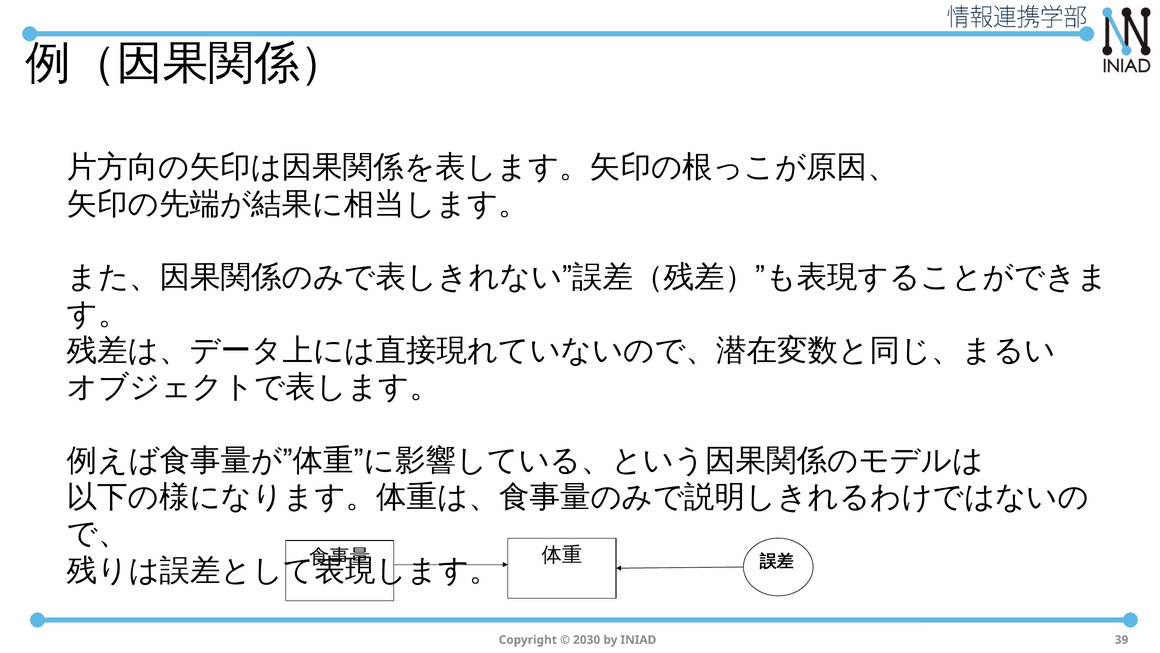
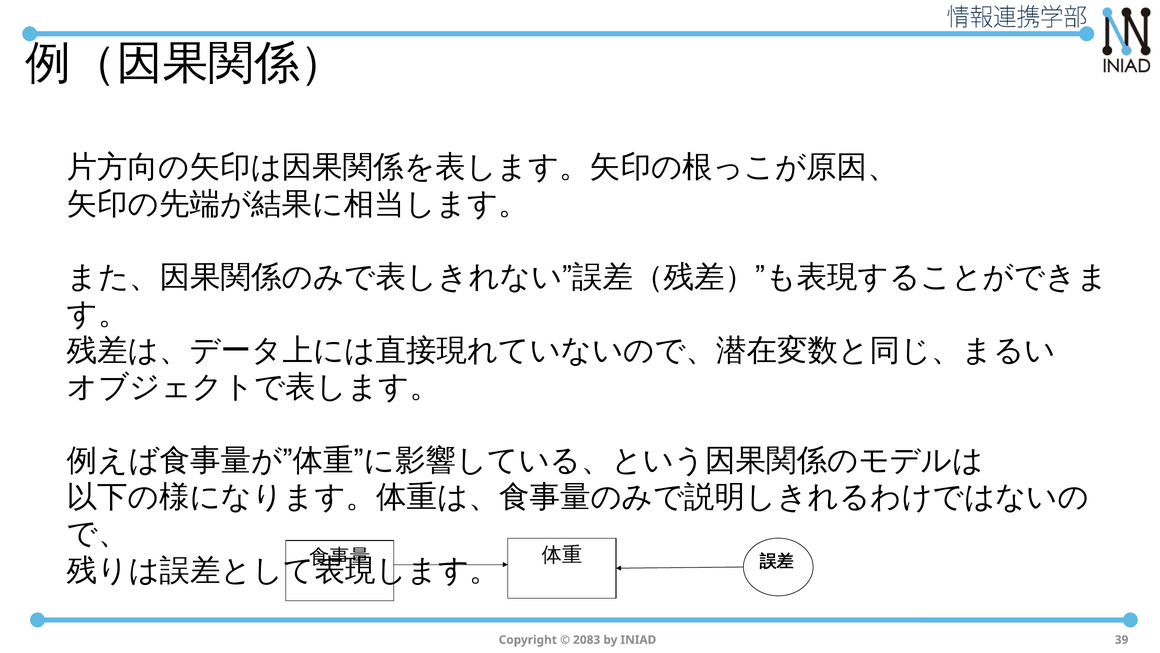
2030: 2030 -> 2083
